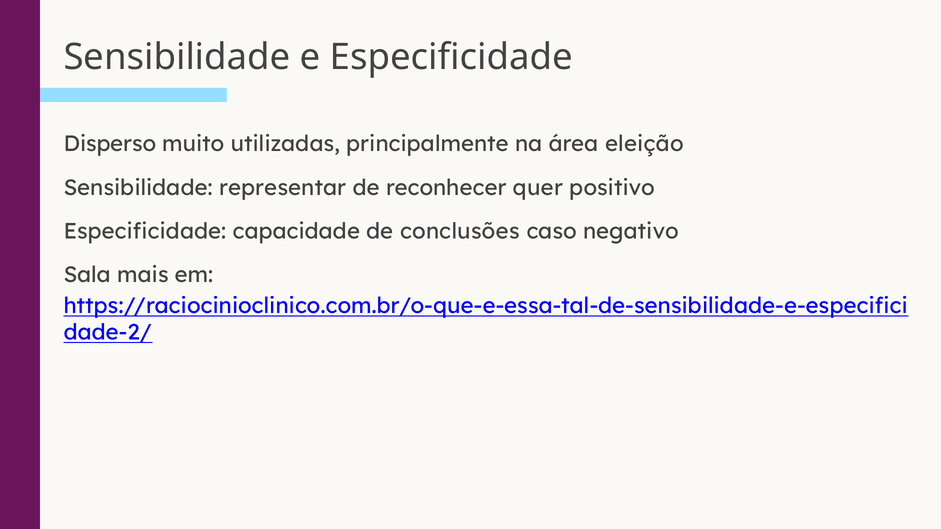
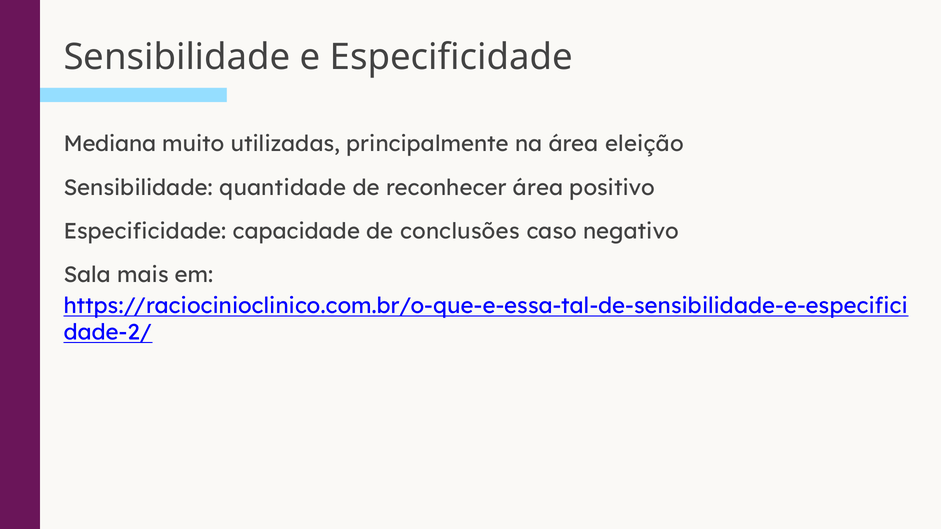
Disperso: Disperso -> Mediana
representar: representar -> quantidade
reconhecer quer: quer -> área
